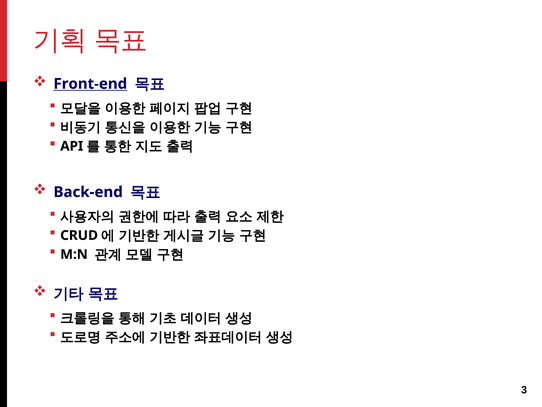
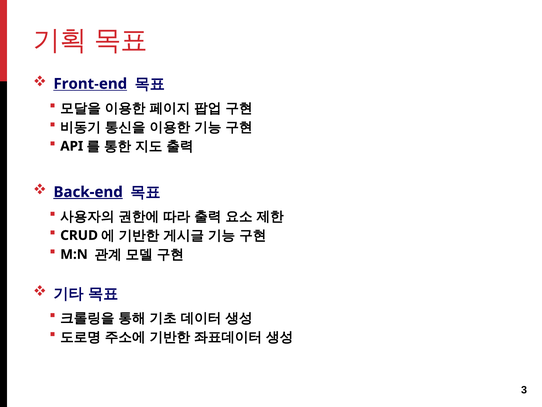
Back-end underline: none -> present
